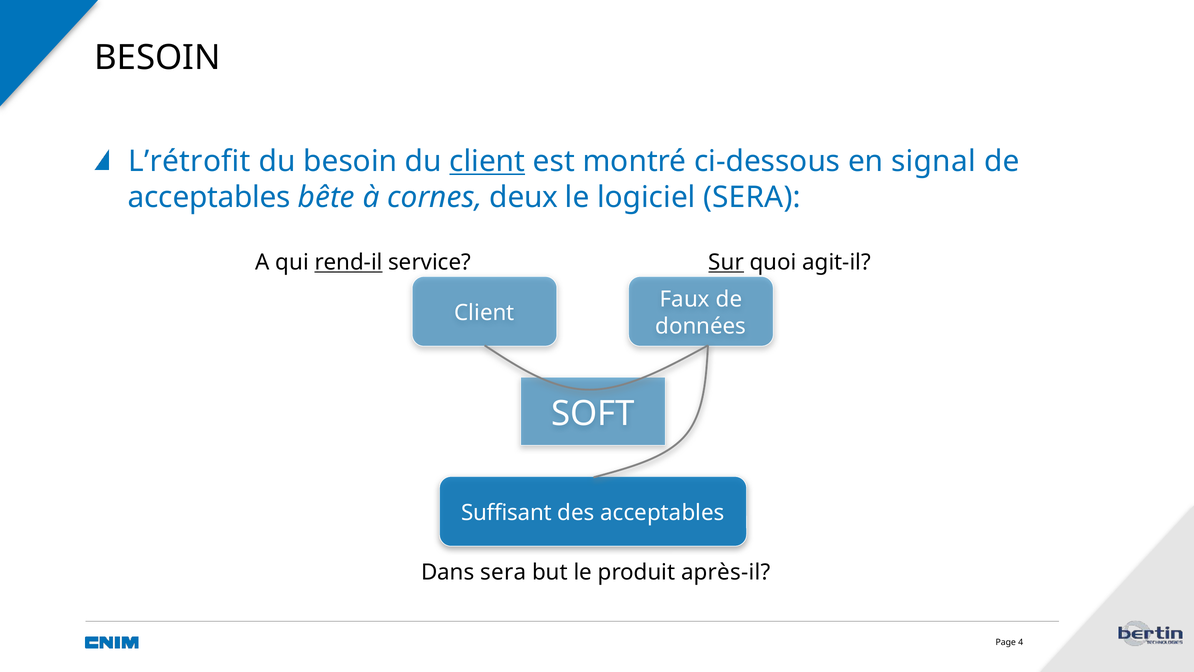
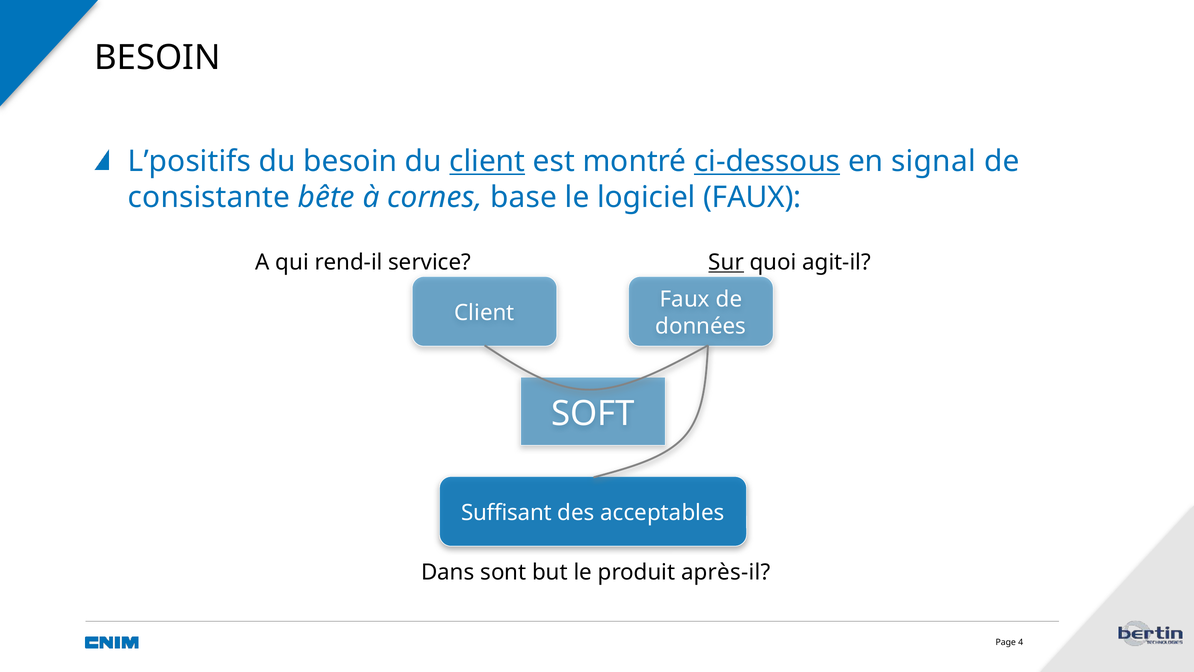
L’rétrofit: L’rétrofit -> L’positifs
ci-dessous underline: none -> present
acceptables at (209, 197): acceptables -> consistante
deux: deux -> base
logiciel SERA: SERA -> FAUX
rend-il underline: present -> none
Dans sera: sera -> sont
